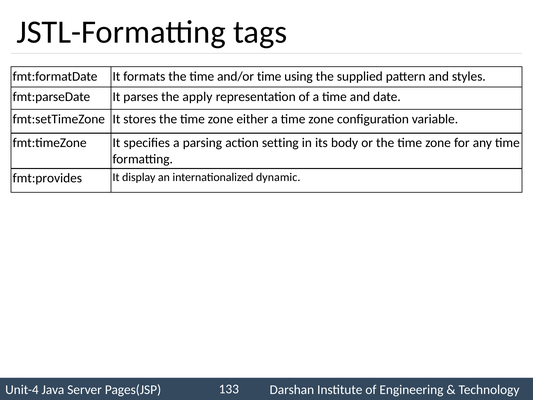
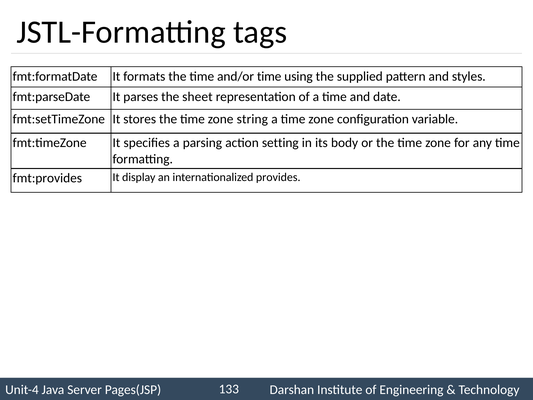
apply: apply -> sheet
either: either -> string
dynamic: dynamic -> provides
